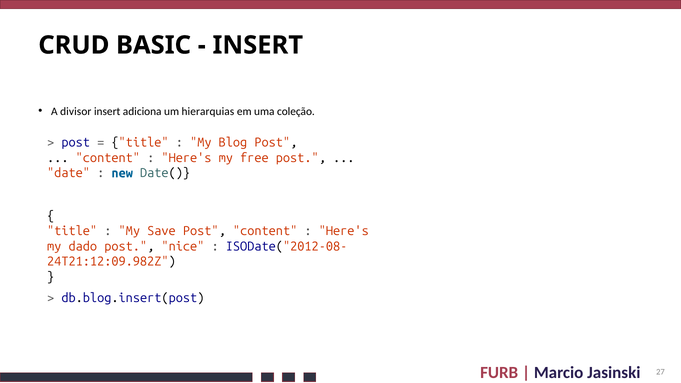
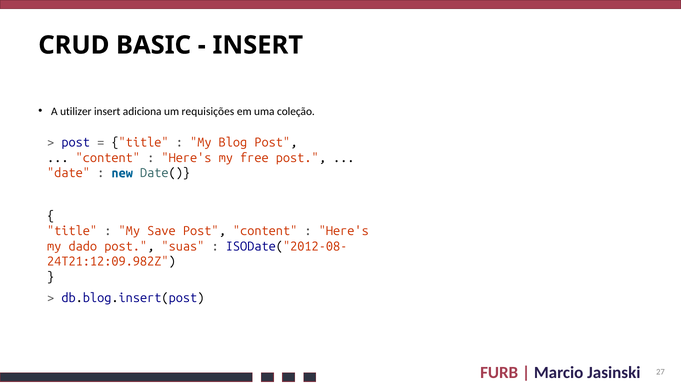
divisor: divisor -> utilizer
hierarquias: hierarquias -> requisições
nice: nice -> suas
